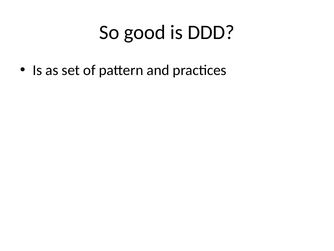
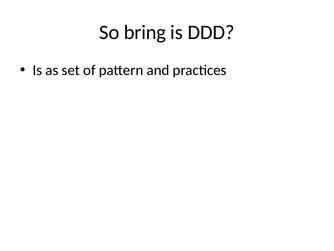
good: good -> bring
